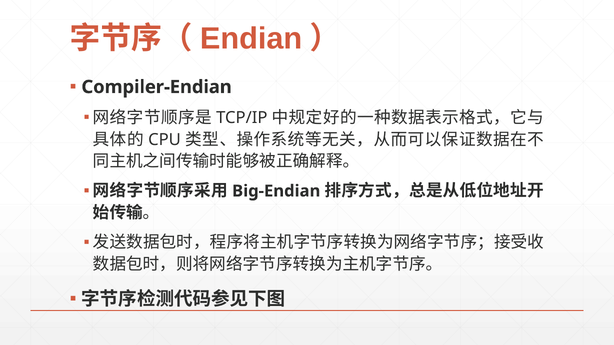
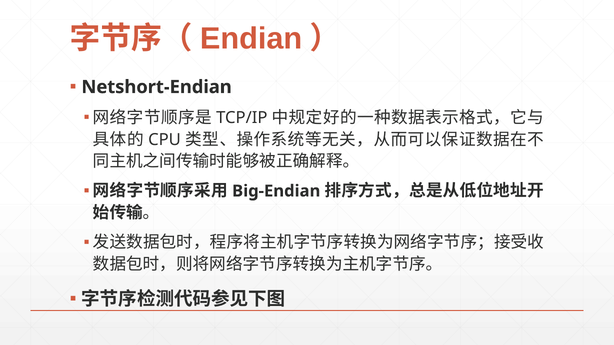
Compiler-Endian: Compiler-Endian -> Netshort-Endian
